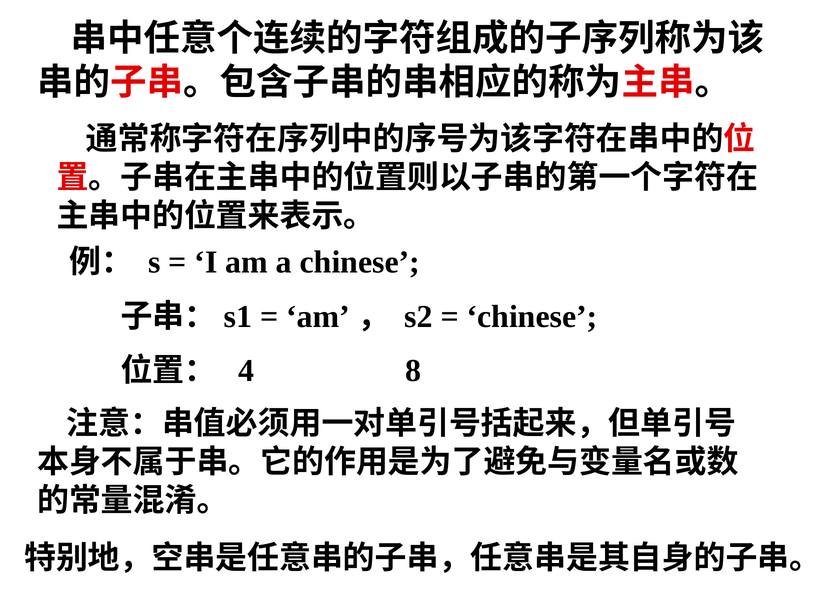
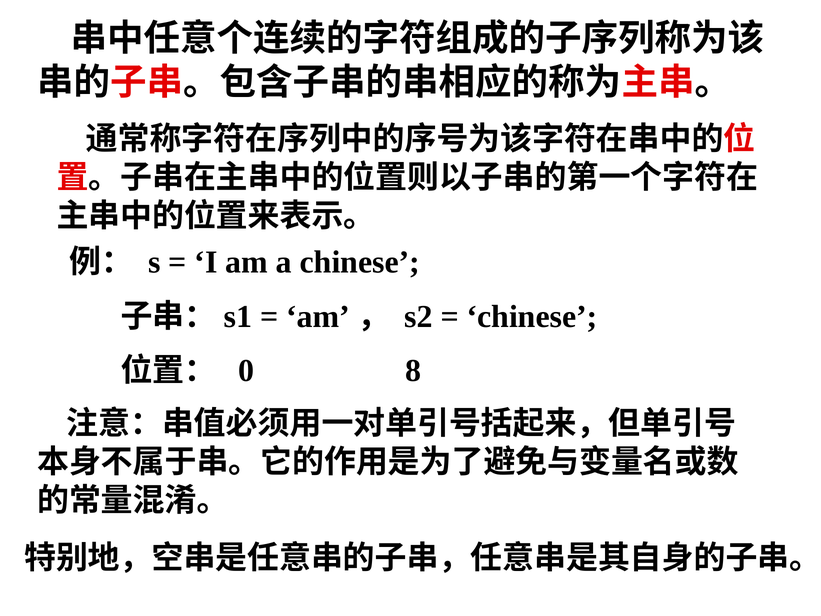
4: 4 -> 0
